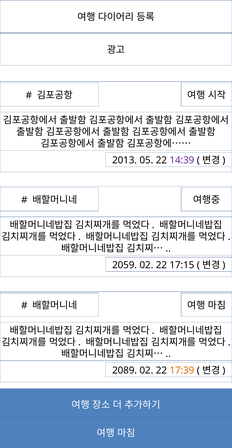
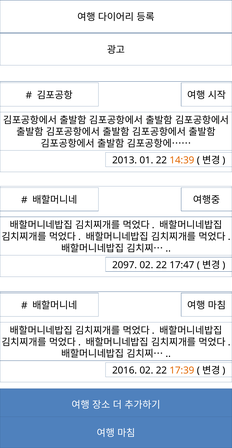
05: 05 -> 01
14:39 colour: purple -> orange
2059: 2059 -> 2097
17:15: 17:15 -> 17:47
2089: 2089 -> 2016
